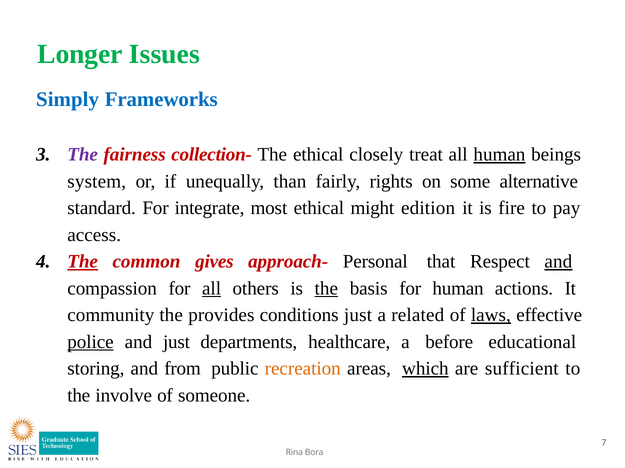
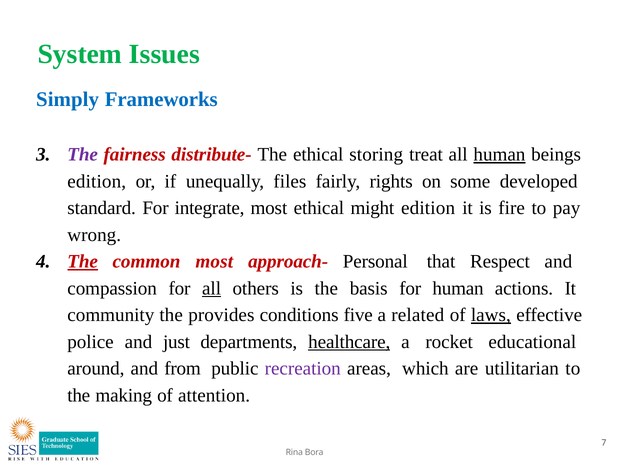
Longer: Longer -> System
collection-: collection- -> distribute-
closely: closely -> storing
system at (97, 182): system -> edition
than: than -> files
alternative: alternative -> developed
access: access -> wrong
common gives: gives -> most
and at (558, 262) underline: present -> none
the at (326, 289) underline: present -> none
conditions just: just -> five
police underline: present -> none
healthcare underline: none -> present
before: before -> rocket
storing: storing -> around
recreation colour: orange -> purple
which underline: present -> none
sufficient: sufficient -> utilitarian
involve: involve -> making
someone: someone -> attention
